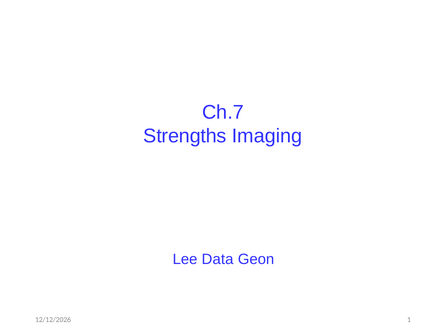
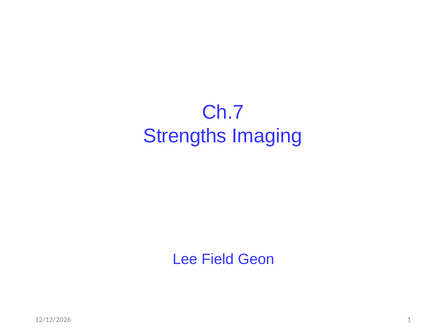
Data: Data -> Field
